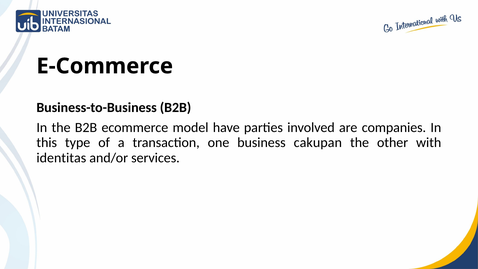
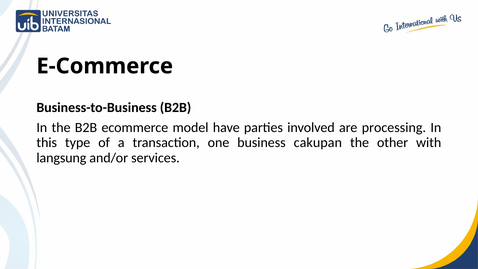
companies: companies -> processing
identitas: identitas -> langsung
